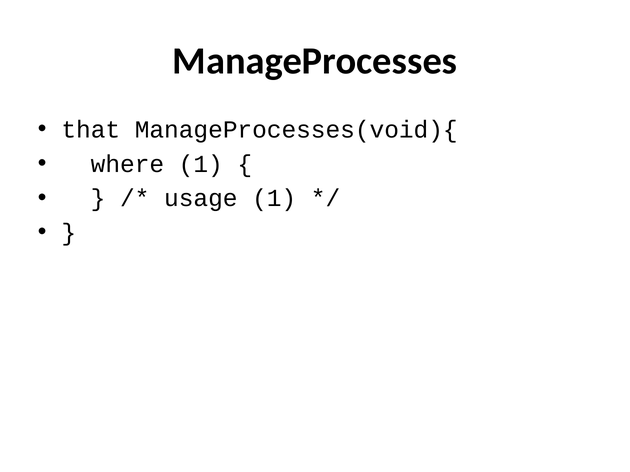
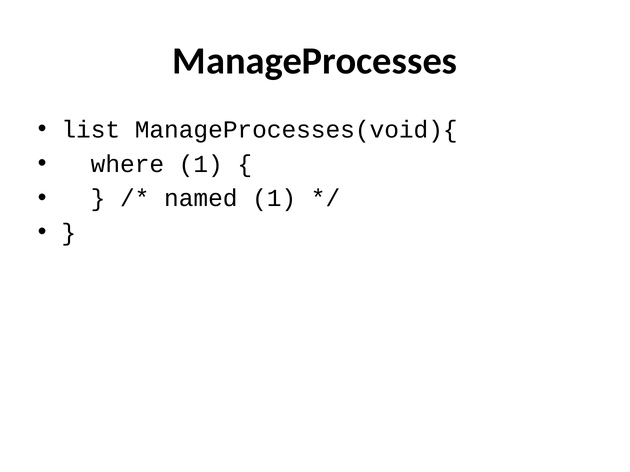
that: that -> list
usage: usage -> named
